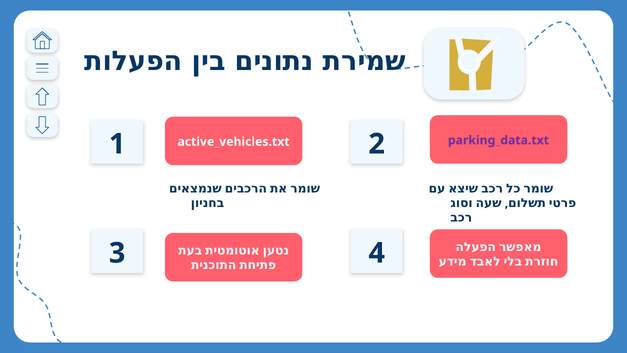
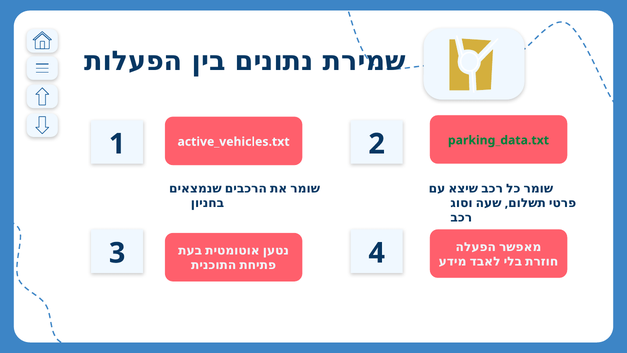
parking_data.txt colour: purple -> green
